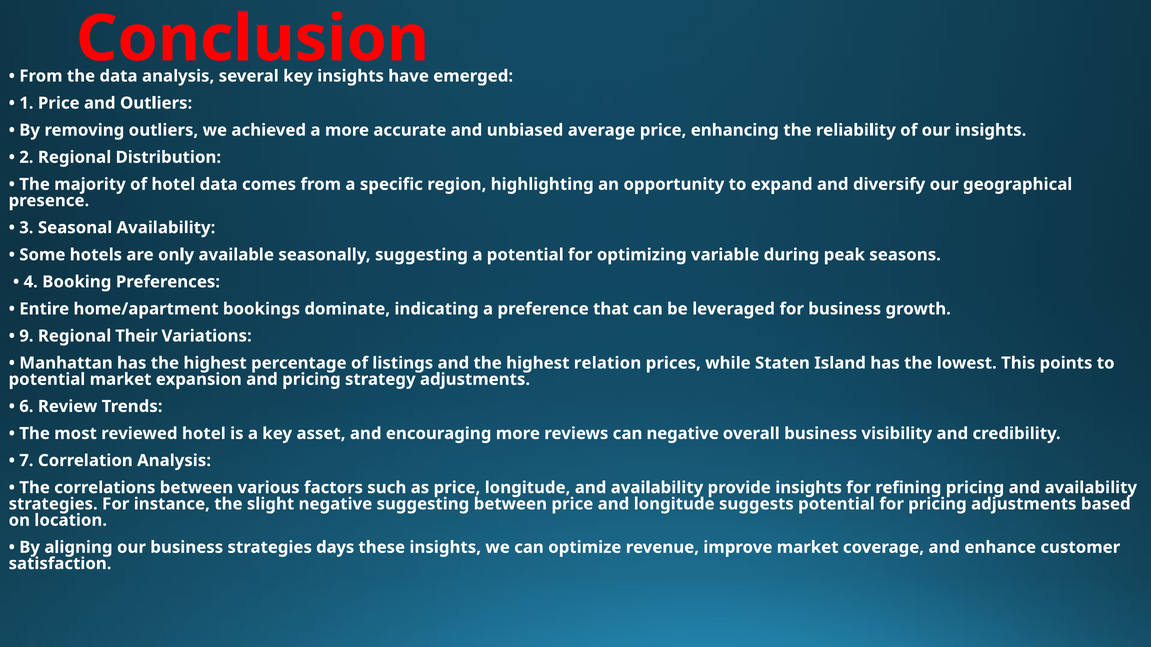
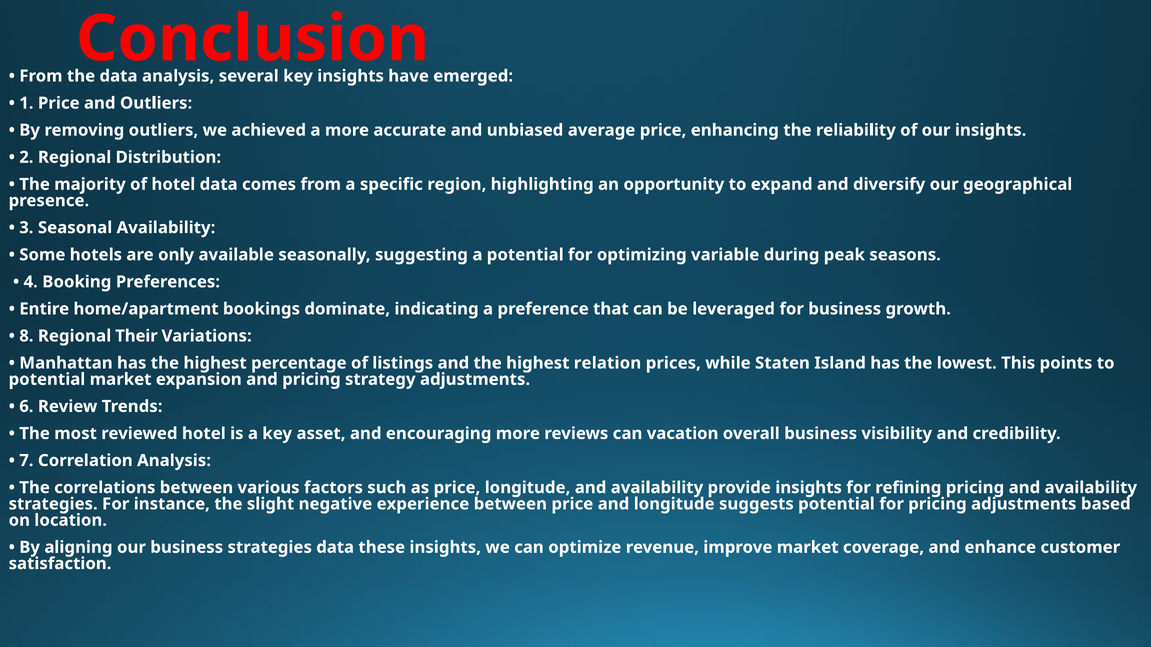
9: 9 -> 8
can negative: negative -> vacation
negative suggesting: suggesting -> experience
strategies days: days -> data
